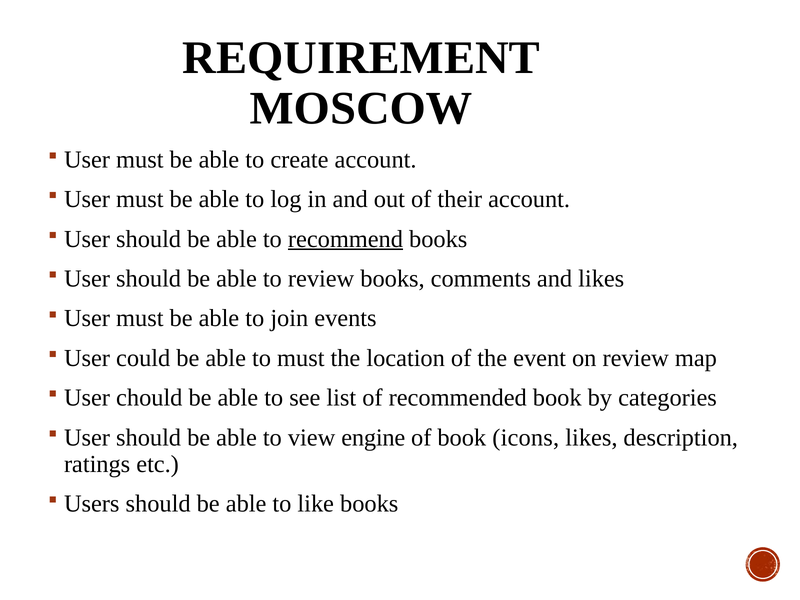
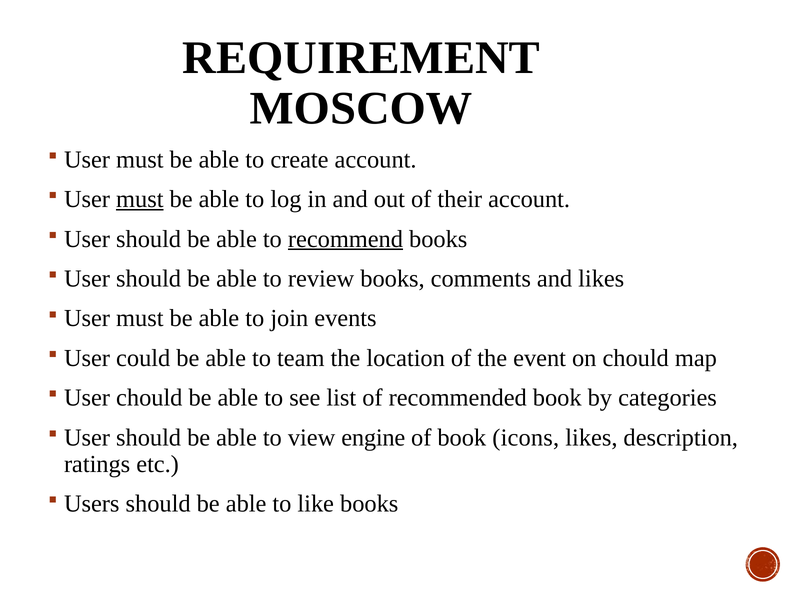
must at (140, 199) underline: none -> present
to must: must -> team
on review: review -> chould
